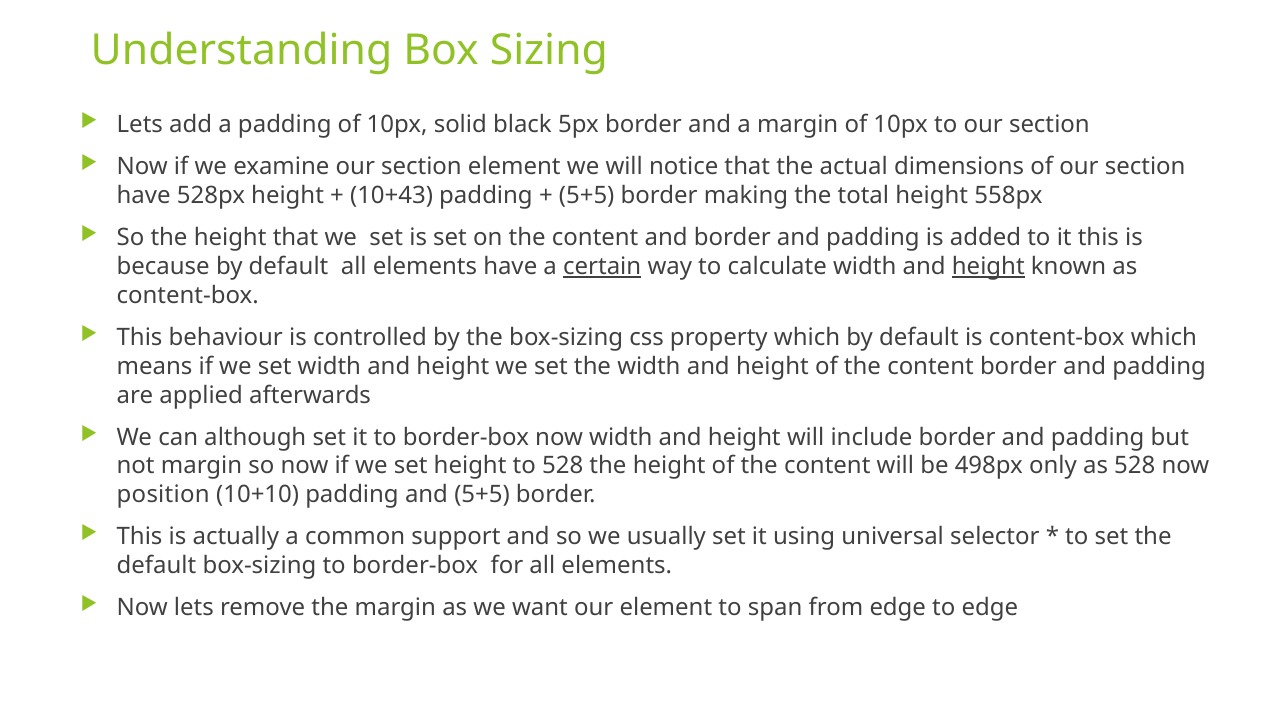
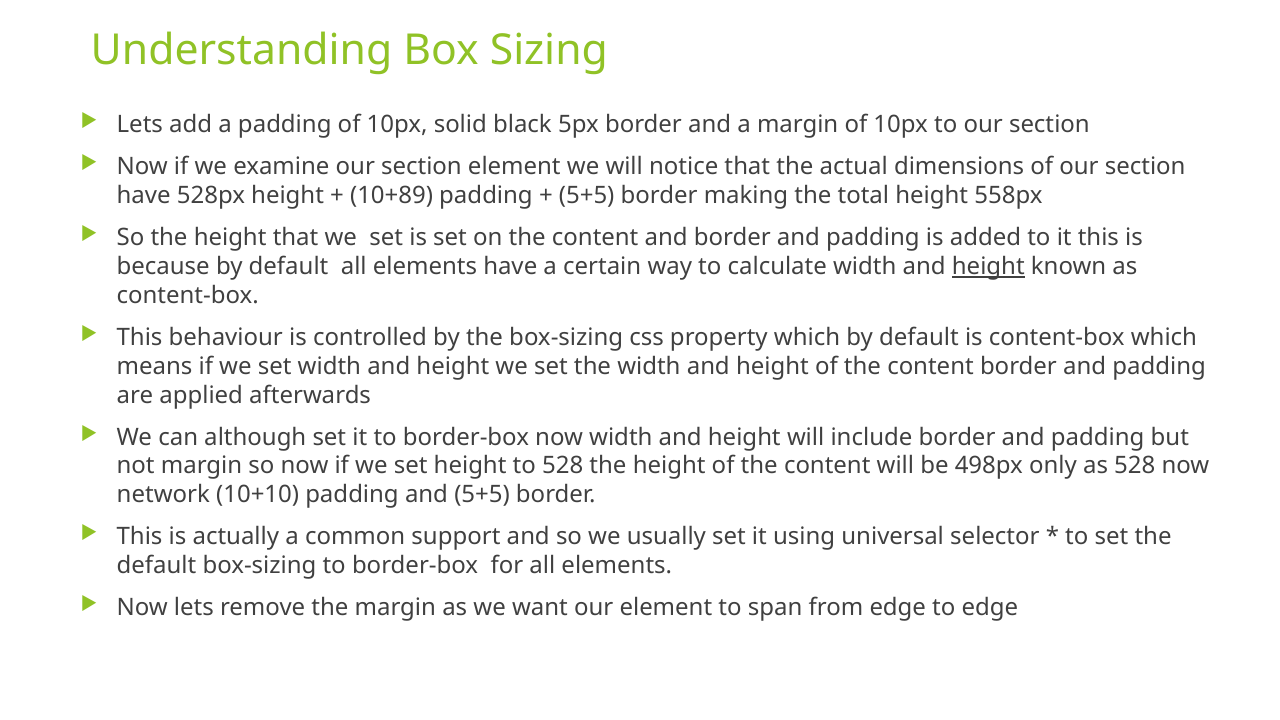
10+43: 10+43 -> 10+89
certain underline: present -> none
position: position -> network
